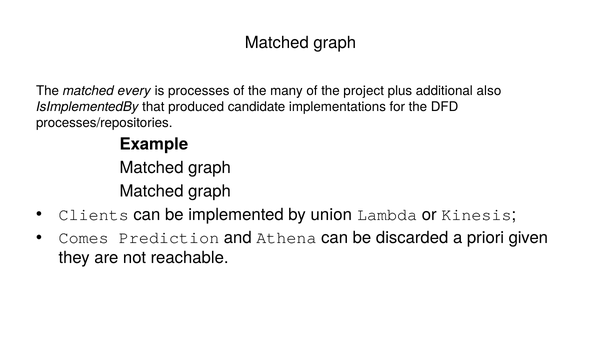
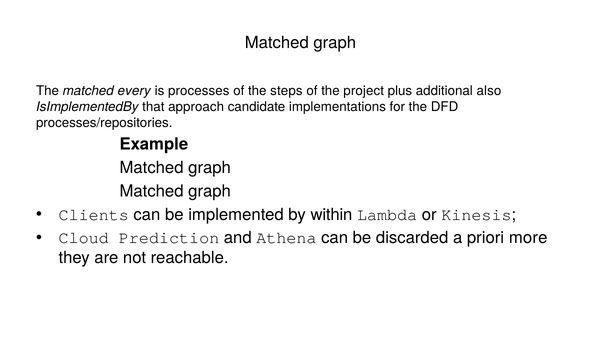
many: many -> steps
produced: produced -> approach
union: union -> within
Comes: Comes -> Cloud
given: given -> more
